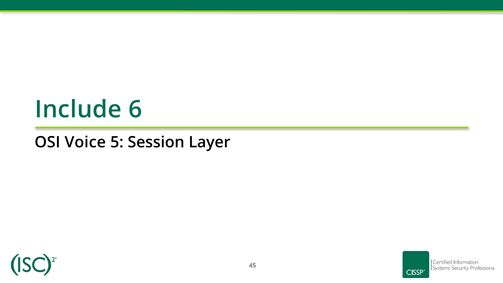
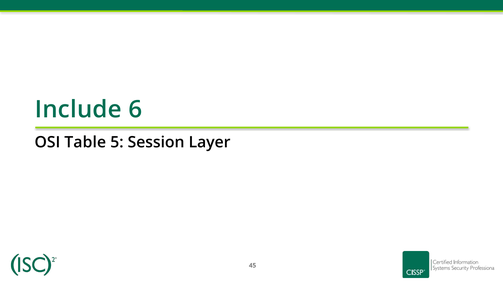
Voice: Voice -> Table
